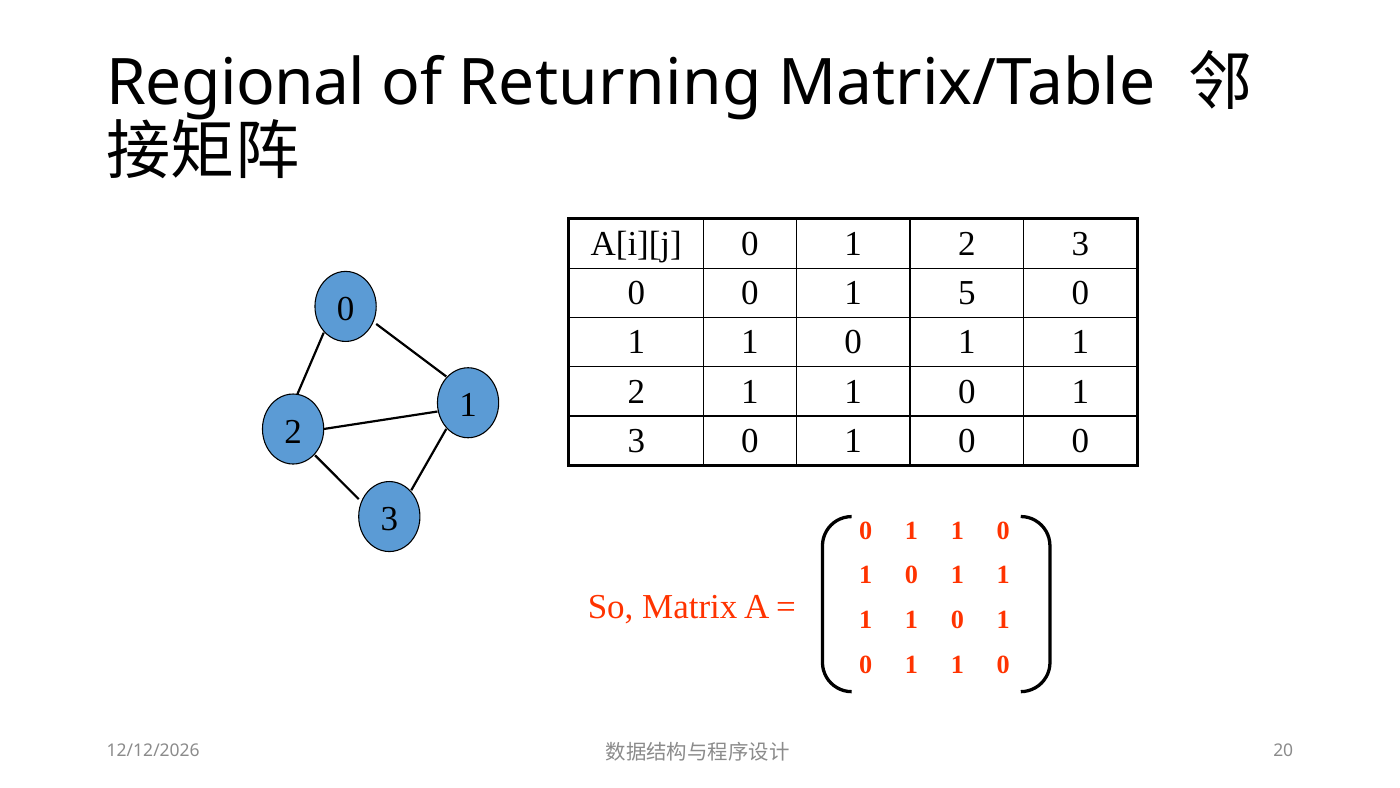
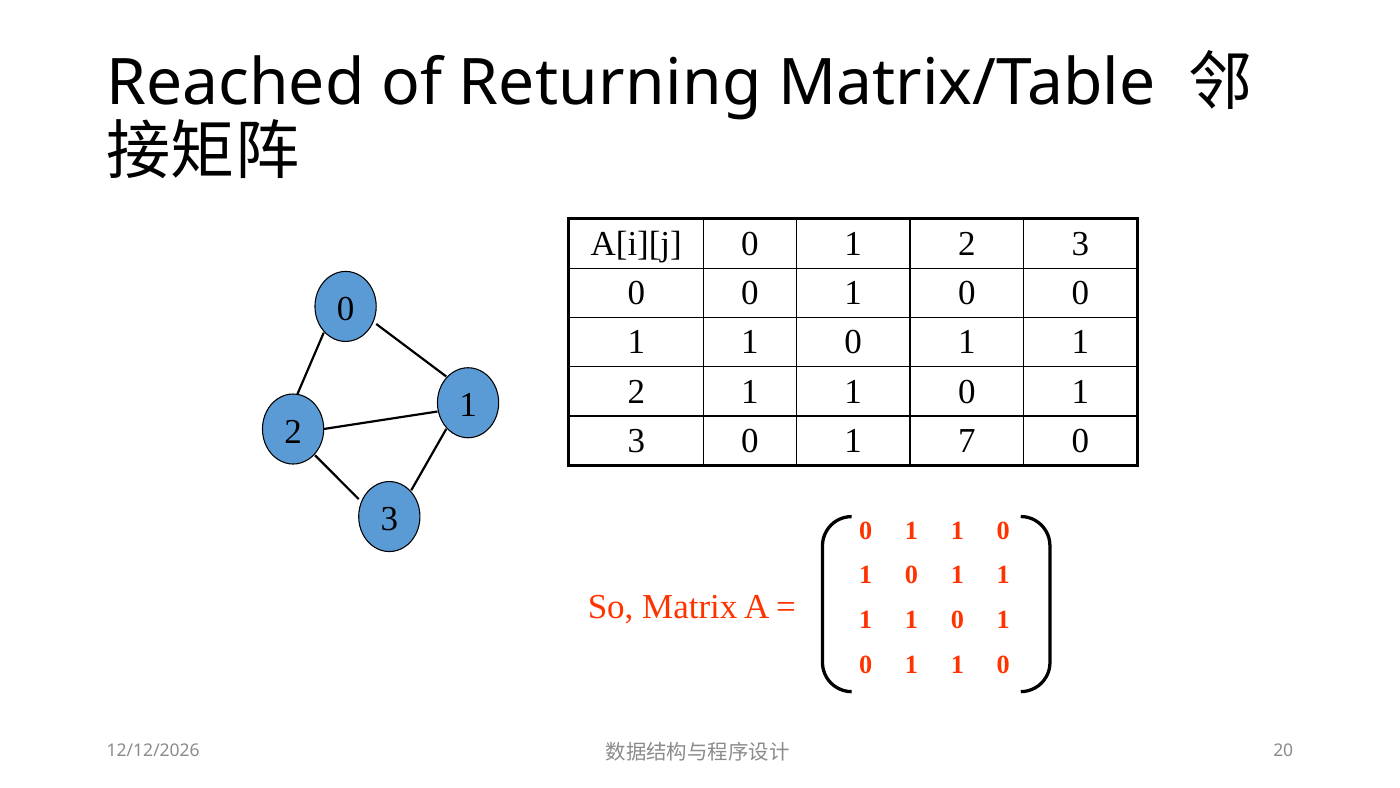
Regional: Regional -> Reached
0 0 1 5: 5 -> 0
3 0 1 0: 0 -> 7
